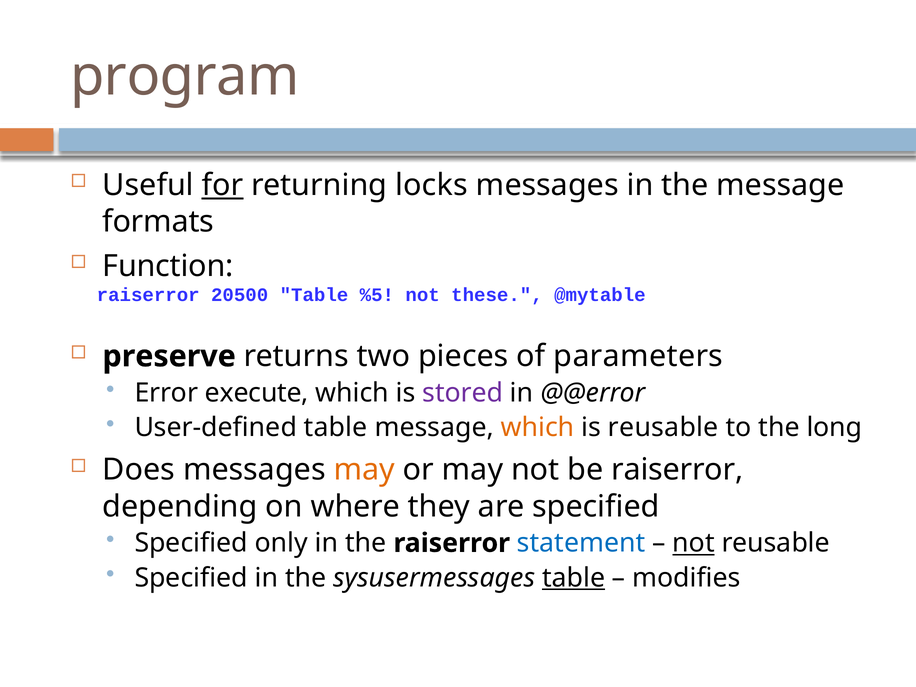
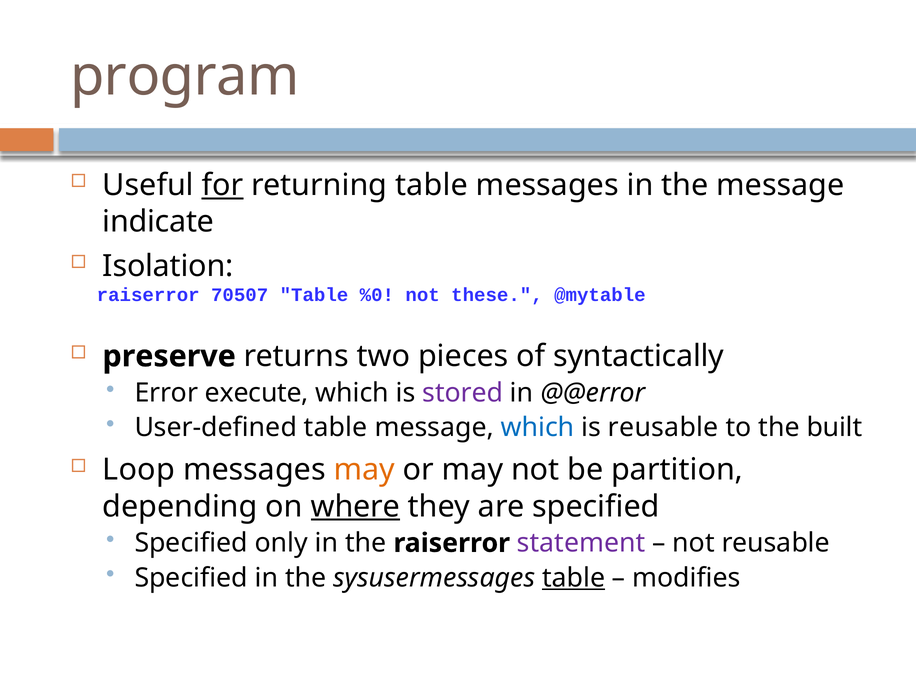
returning locks: locks -> table
formats: formats -> indicate
Function: Function -> Isolation
20500: 20500 -> 70507
%5: %5 -> %0
parameters: parameters -> syntactically
which at (538, 428) colour: orange -> blue
long: long -> built
Does: Does -> Loop
be raiserror: raiserror -> partition
where underline: none -> present
statement colour: blue -> purple
not at (694, 543) underline: present -> none
